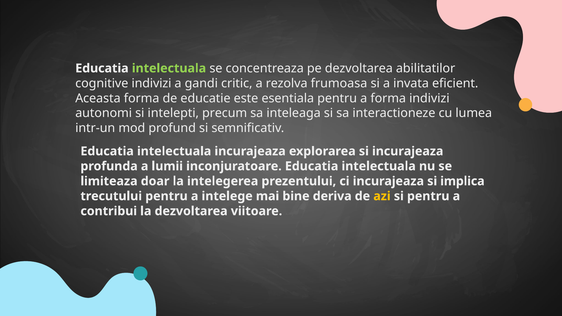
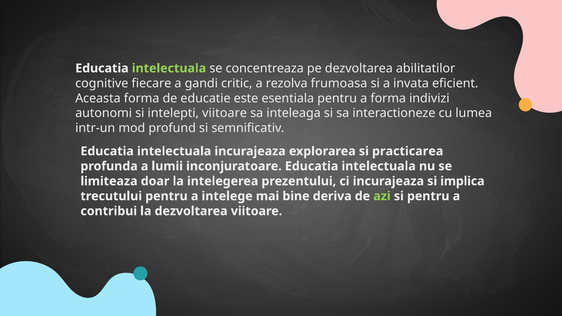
cognitive indivizi: indivizi -> fiecare
intelepti precum: precum -> viitoare
si incurajeaza: incurajeaza -> practicarea
azi colour: yellow -> light green
